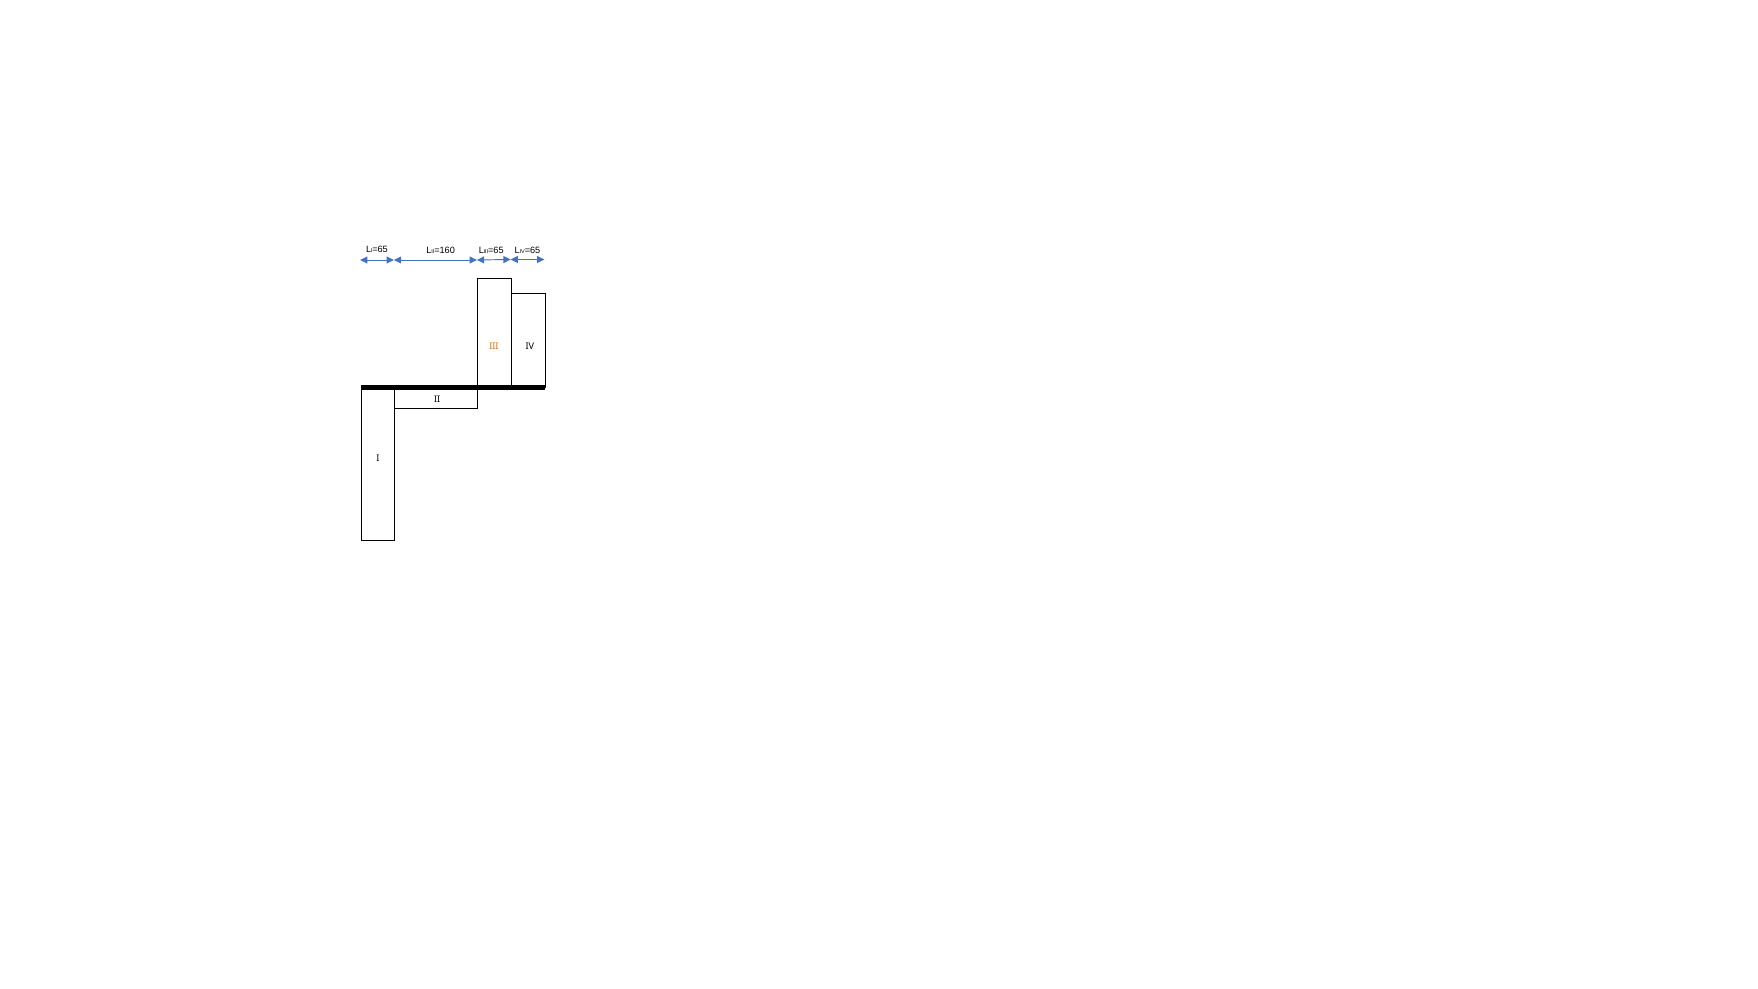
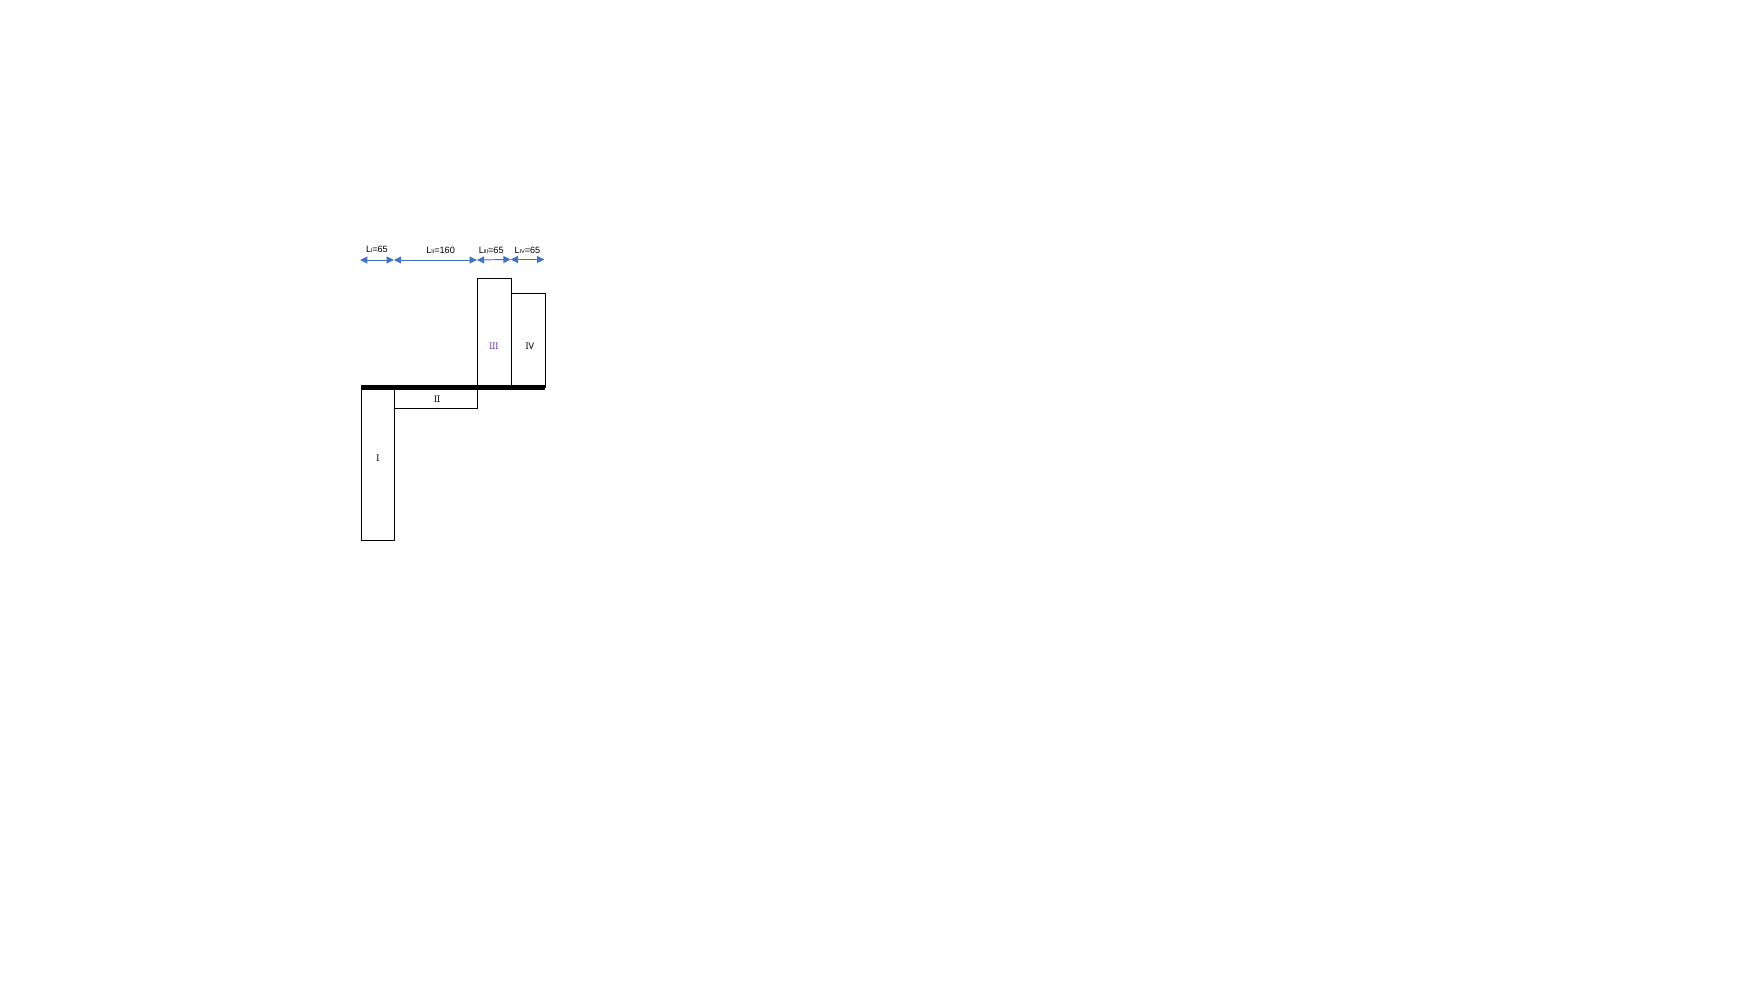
III colour: orange -> purple
